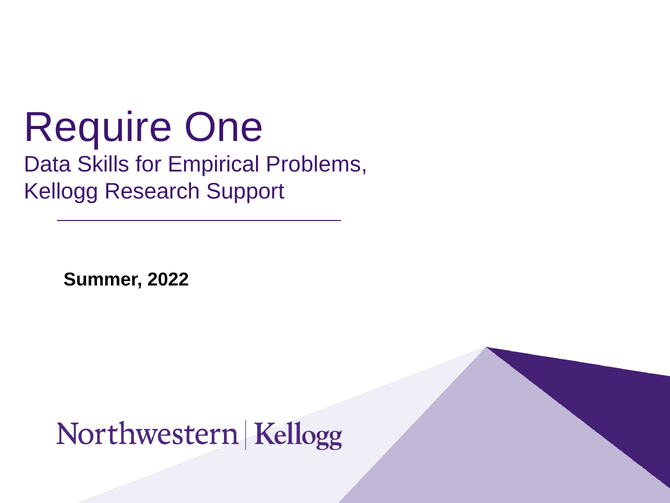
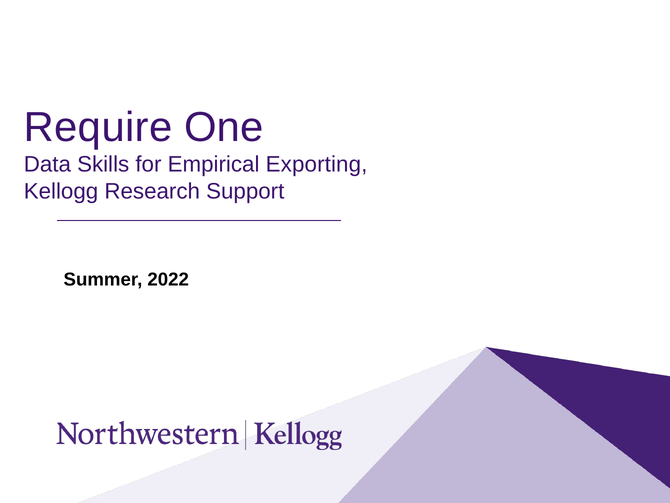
Problems: Problems -> Exporting
